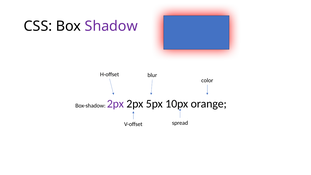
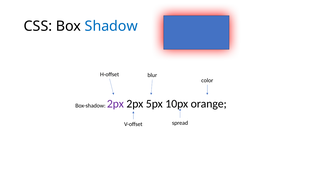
Shadow colour: purple -> blue
